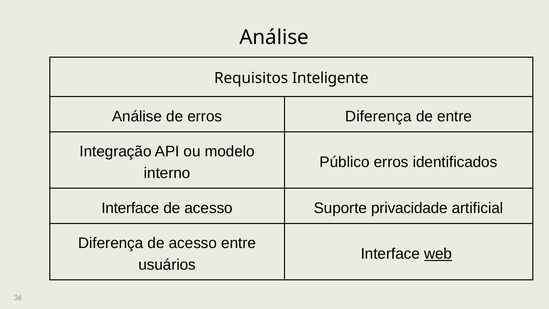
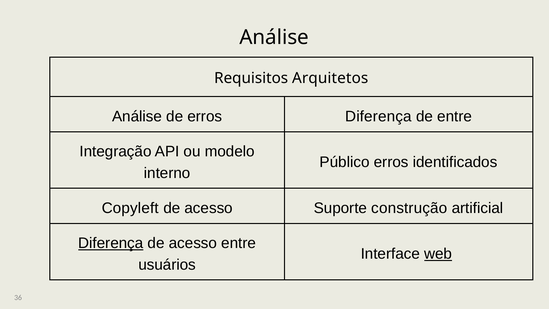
Inteligente: Inteligente -> Arquitetos
Interface at (130, 208): Interface -> Copyleft
privacidade: privacidade -> construção
Diferença at (111, 243) underline: none -> present
